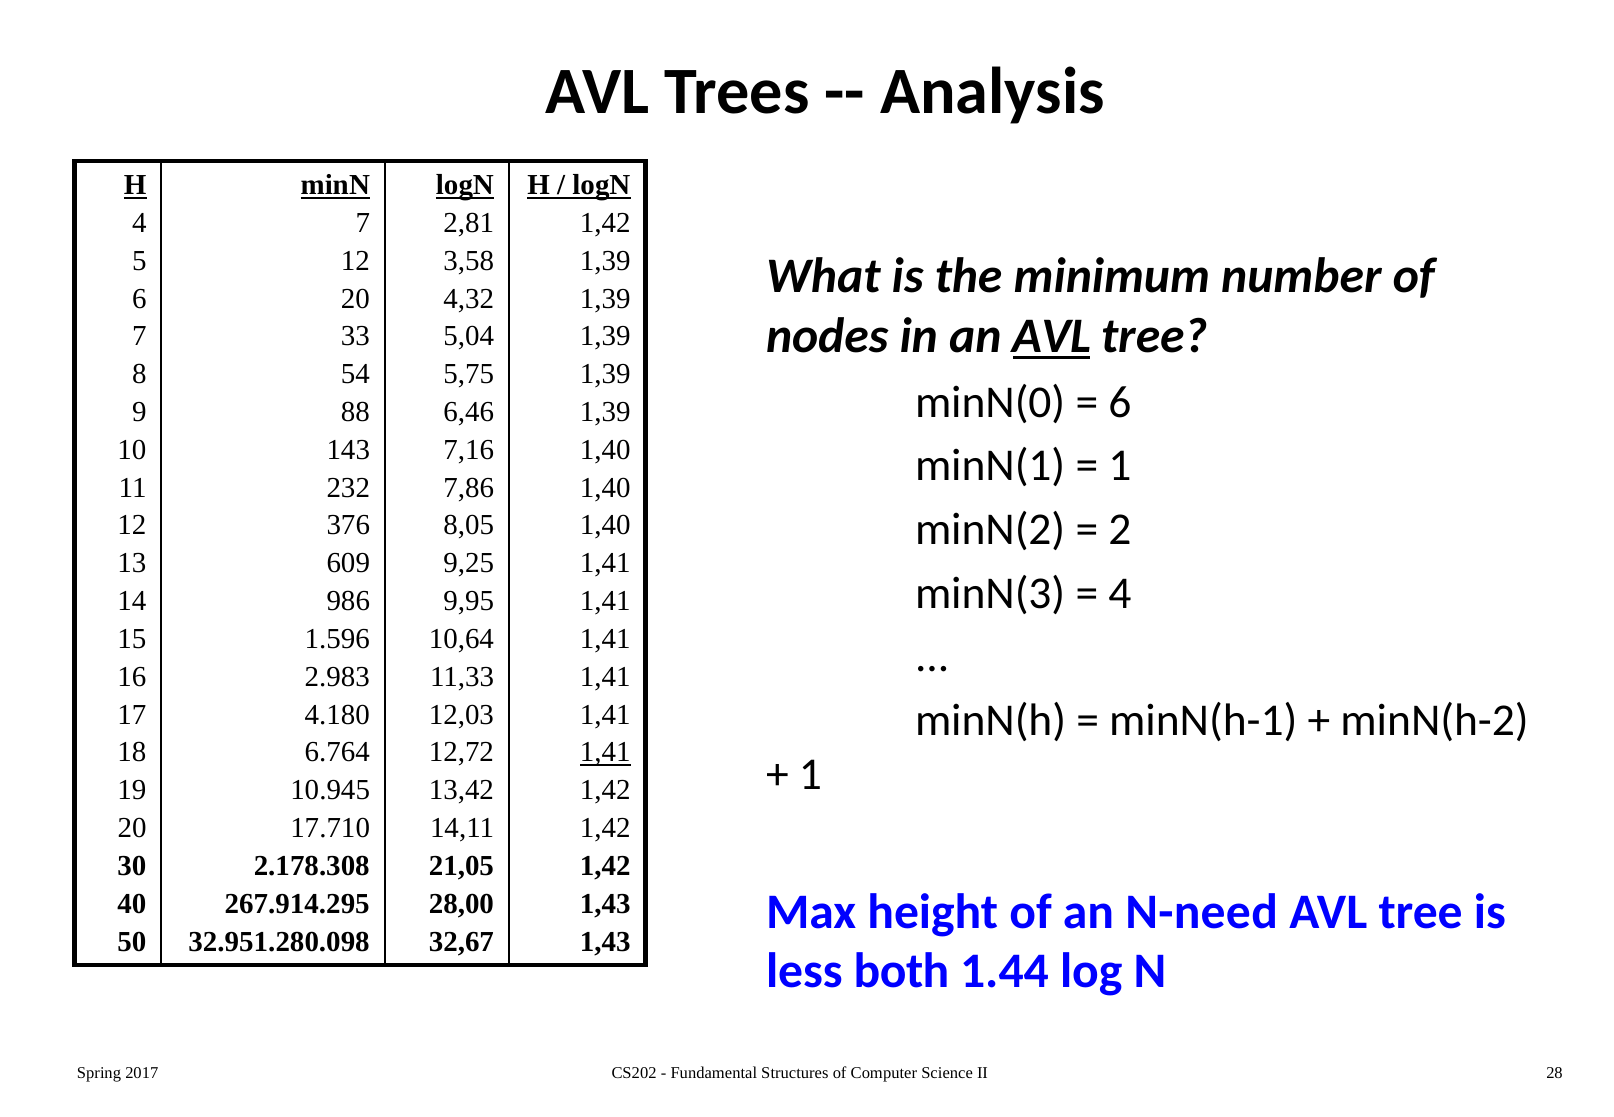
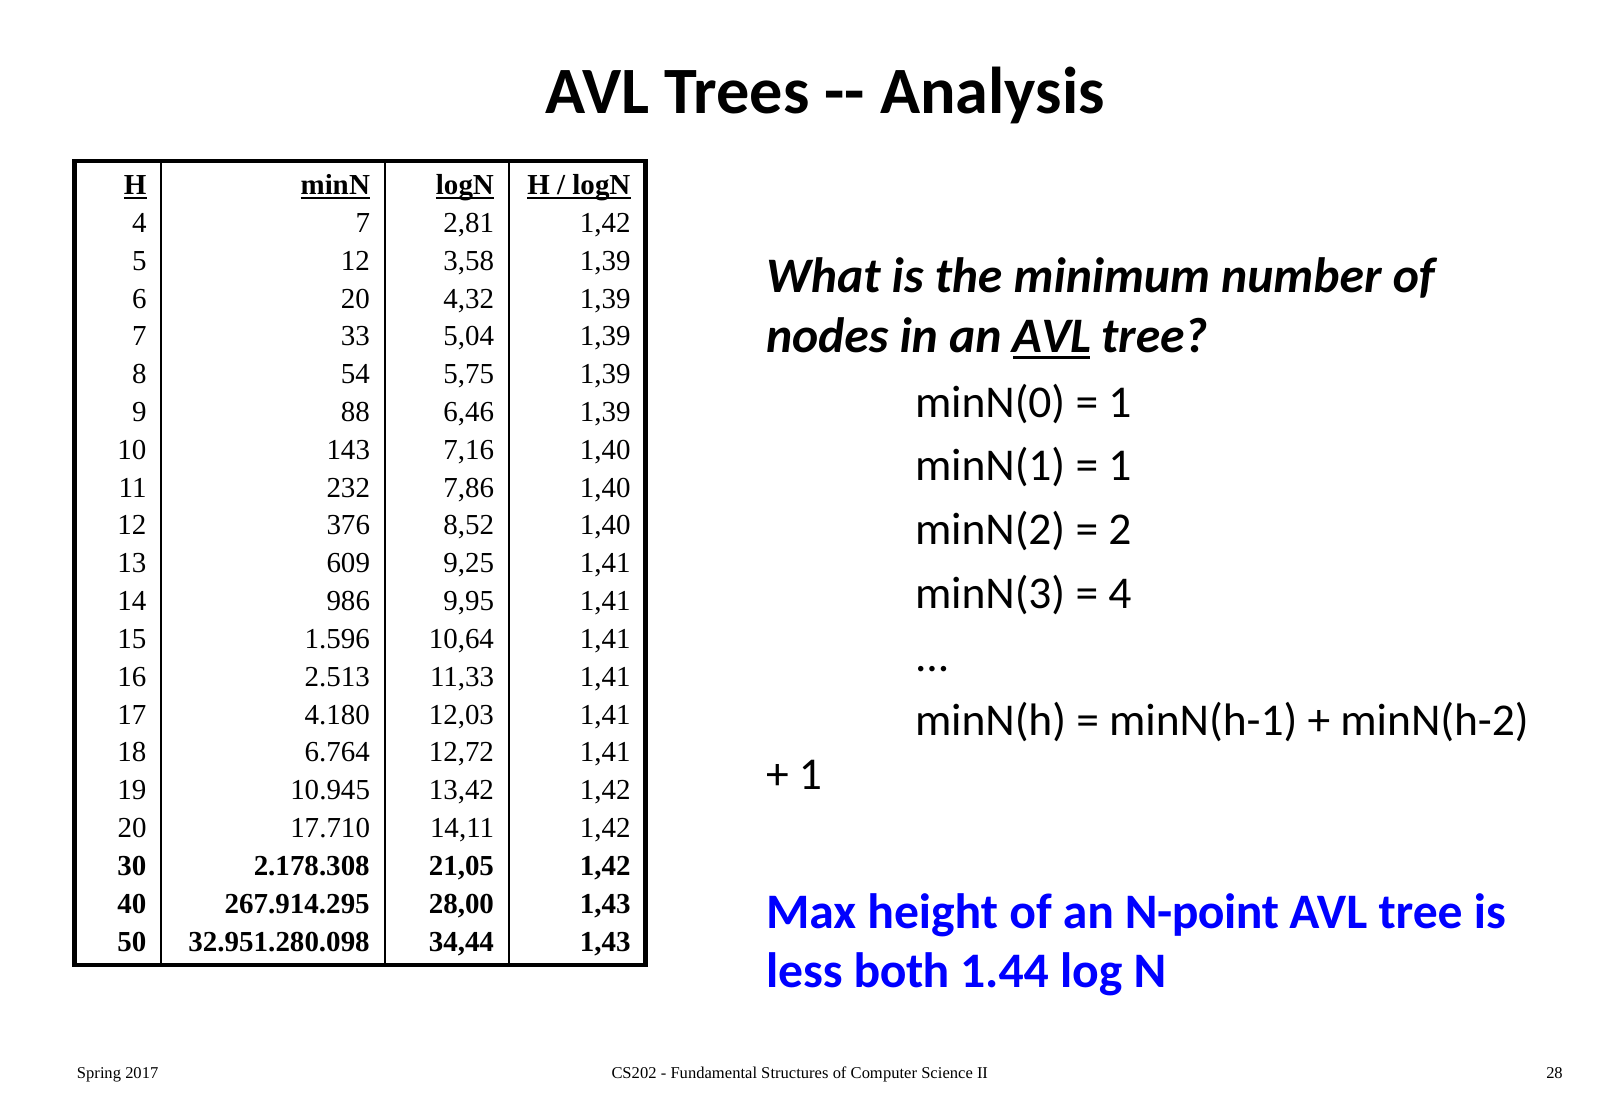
6 at (1120, 402): 6 -> 1
8,05: 8,05 -> 8,52
2.983: 2.983 -> 2.513
1,41 at (605, 753) underline: present -> none
N-need: N-need -> N-point
32,67: 32,67 -> 34,44
